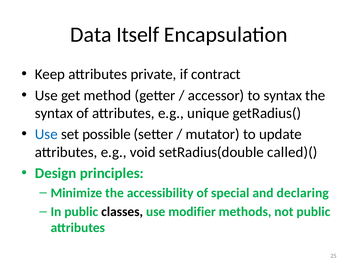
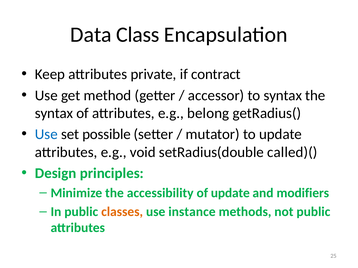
Itself: Itself -> Class
unique: unique -> belong
of special: special -> update
declaring: declaring -> modifiers
classes colour: black -> orange
modifier: modifier -> instance
